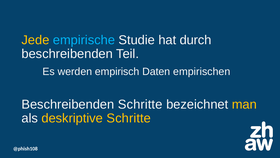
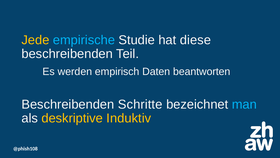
durch: durch -> diese
empirischen: empirischen -> beantworten
man colour: yellow -> light blue
deskriptive Schritte: Schritte -> Induktiv
